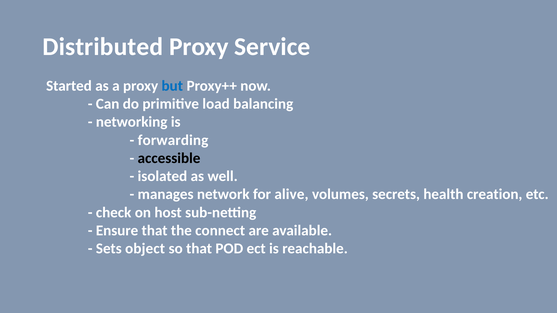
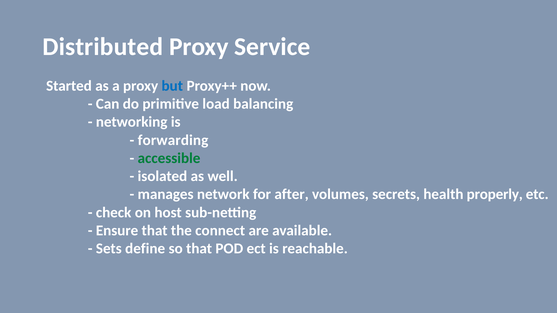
accessible colour: black -> green
alive: alive -> after
creation: creation -> properly
object: object -> define
